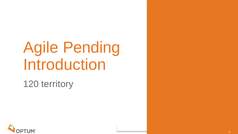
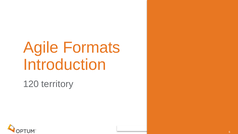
Pending: Pending -> Formats
